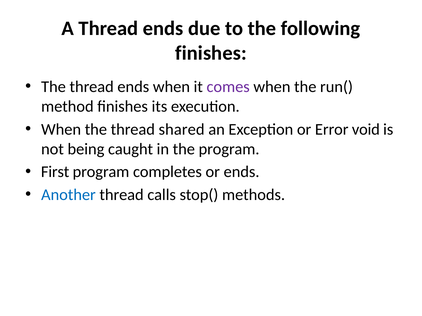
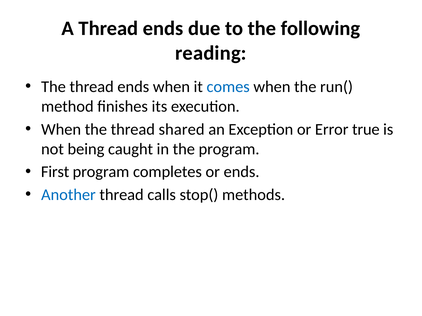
finishes at (211, 53): finishes -> reading
comes colour: purple -> blue
void: void -> true
